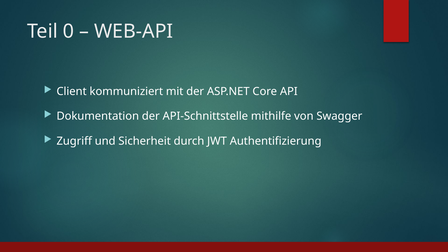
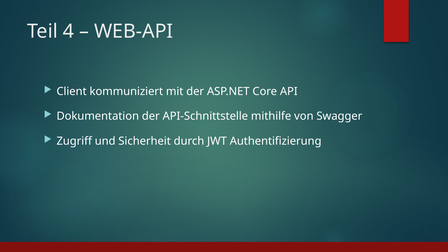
0: 0 -> 4
